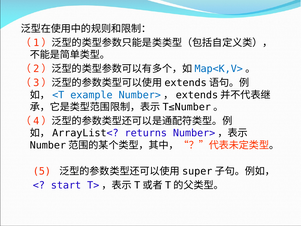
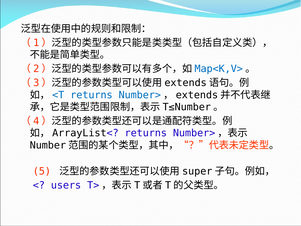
example at (91, 95): example -> returns
start: start -> users
